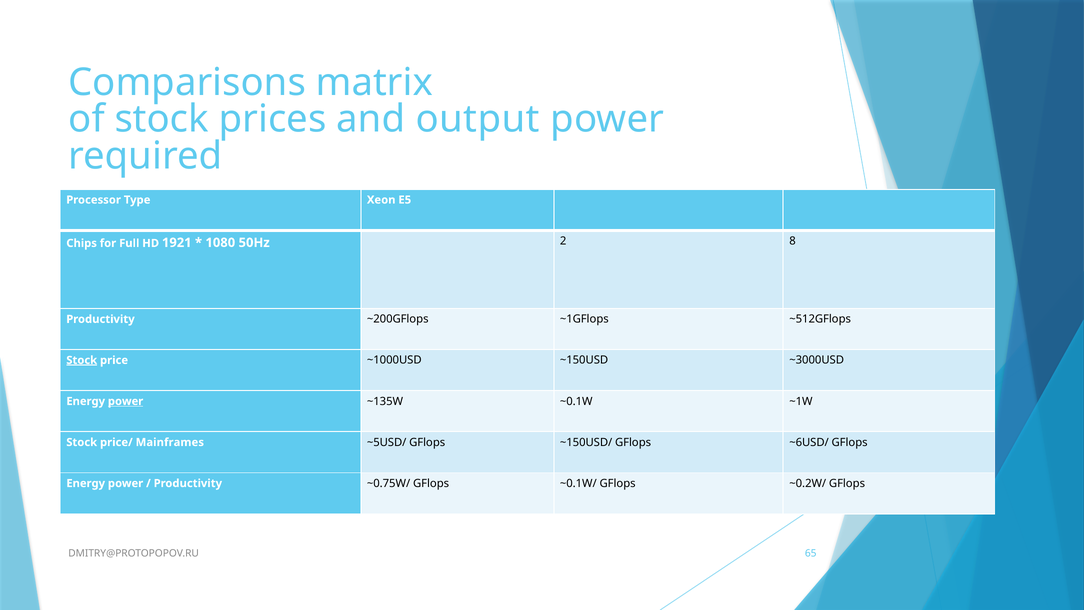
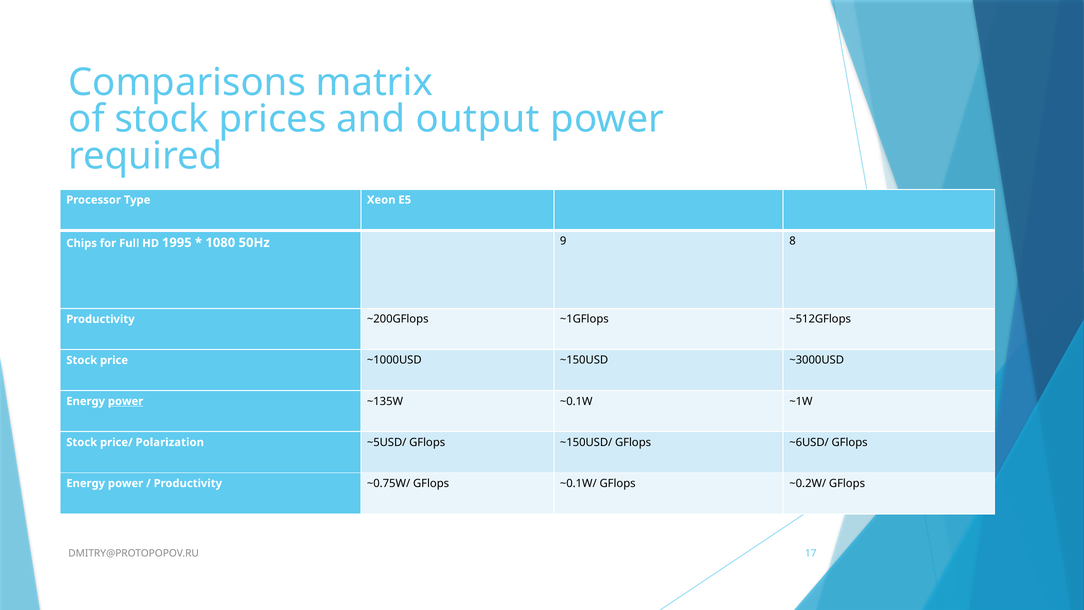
1921: 1921 -> 1995
2: 2 -> 9
Stock at (82, 360) underline: present -> none
Mainframes: Mainframes -> Polarization
65: 65 -> 17
